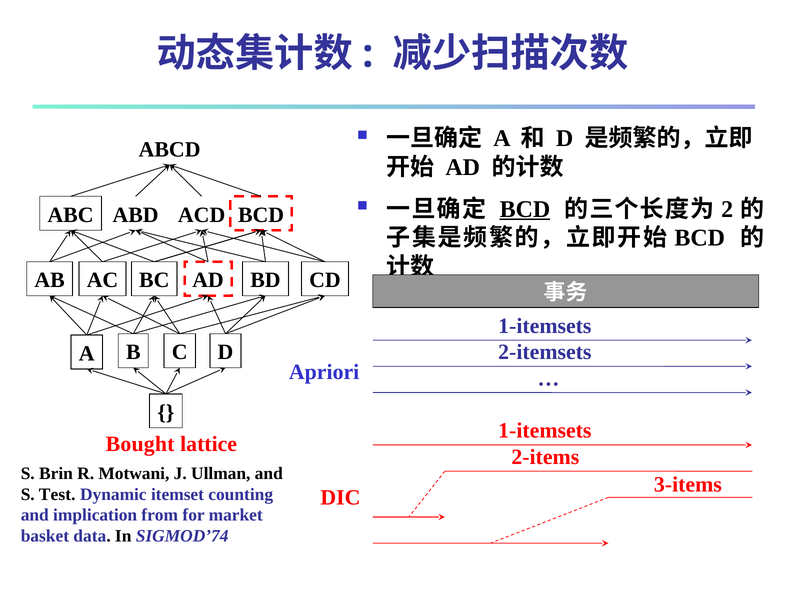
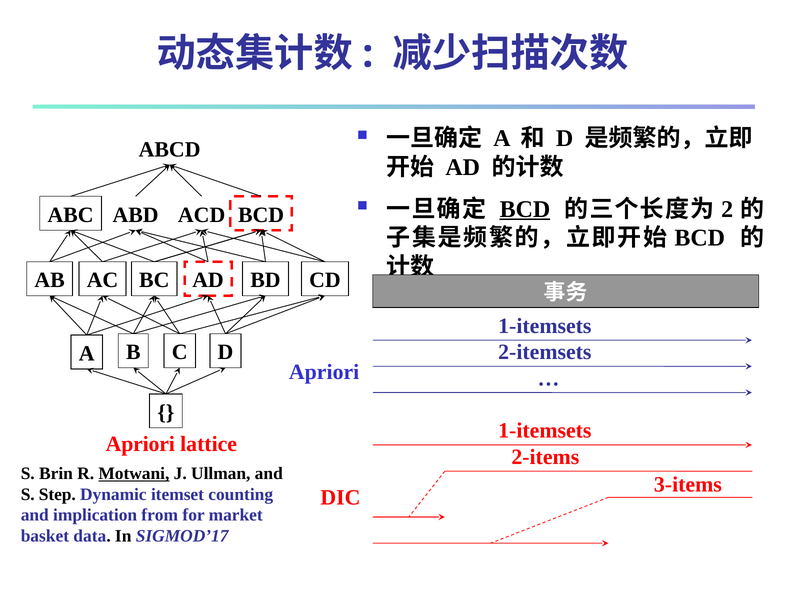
Bought at (140, 444): Bought -> Apriori
Motwani underline: none -> present
Test: Test -> Step
SIGMOD’74: SIGMOD’74 -> SIGMOD’17
